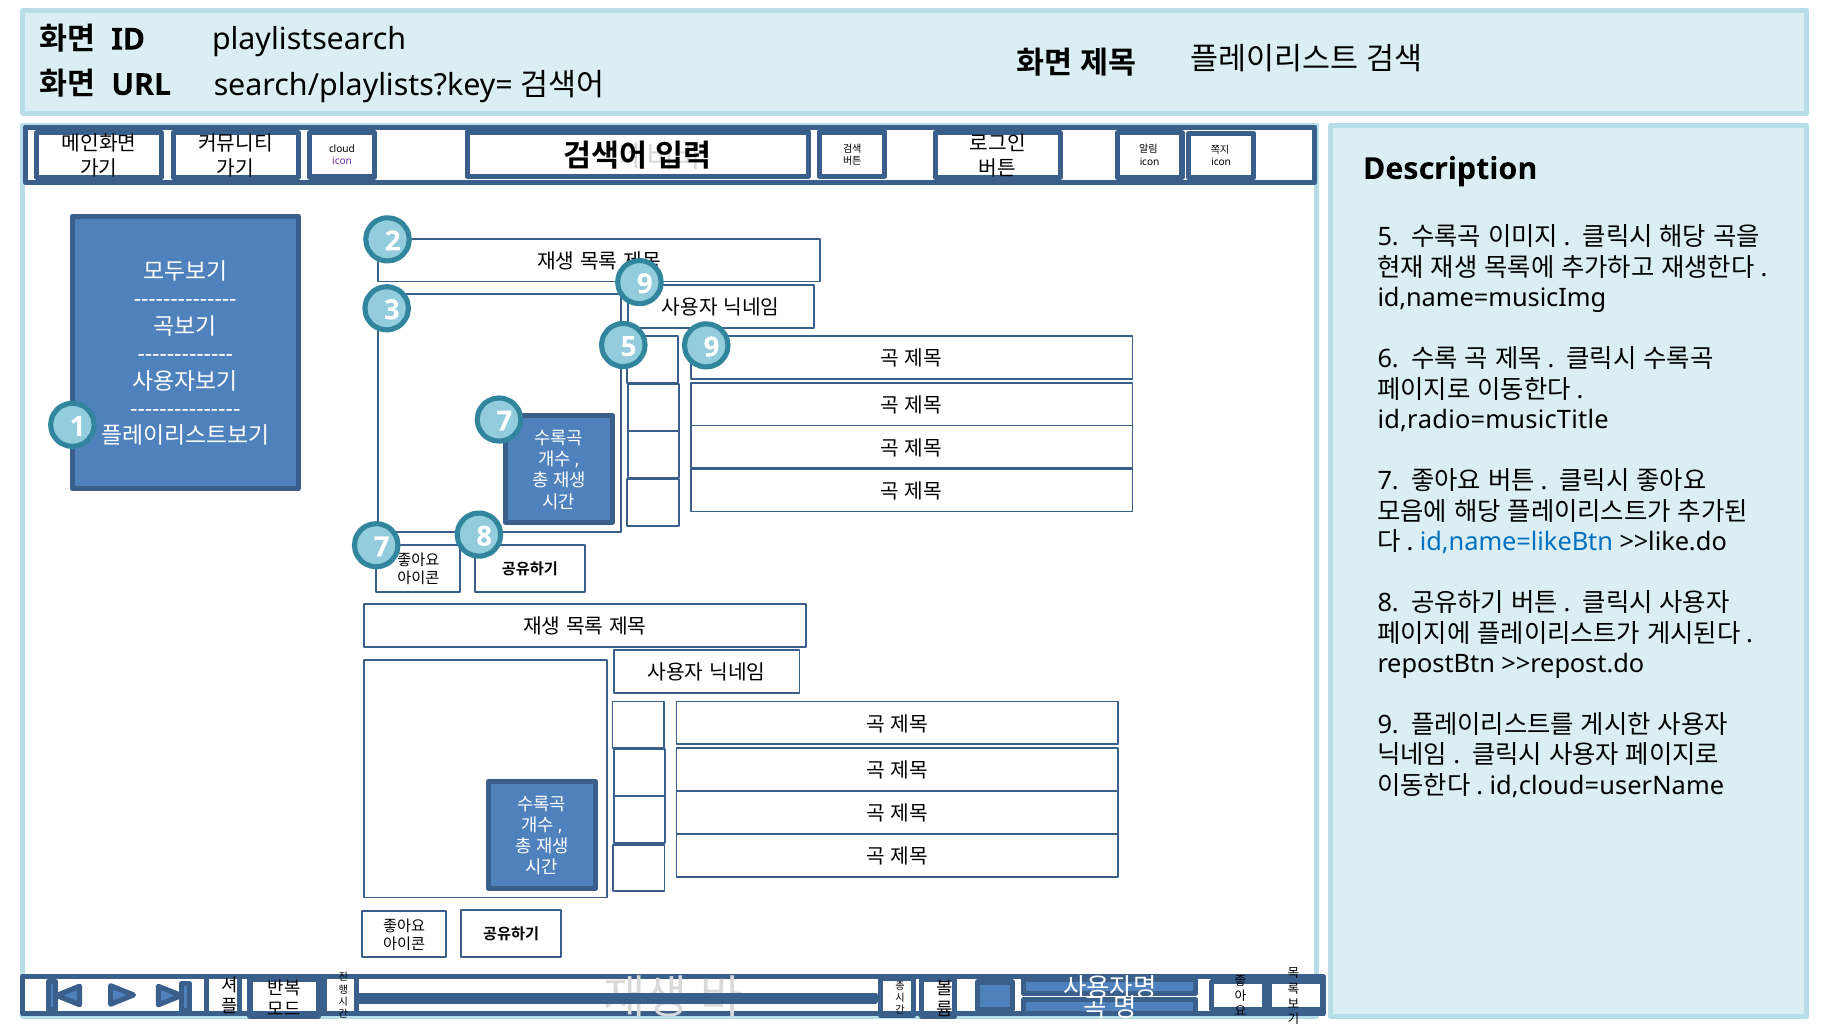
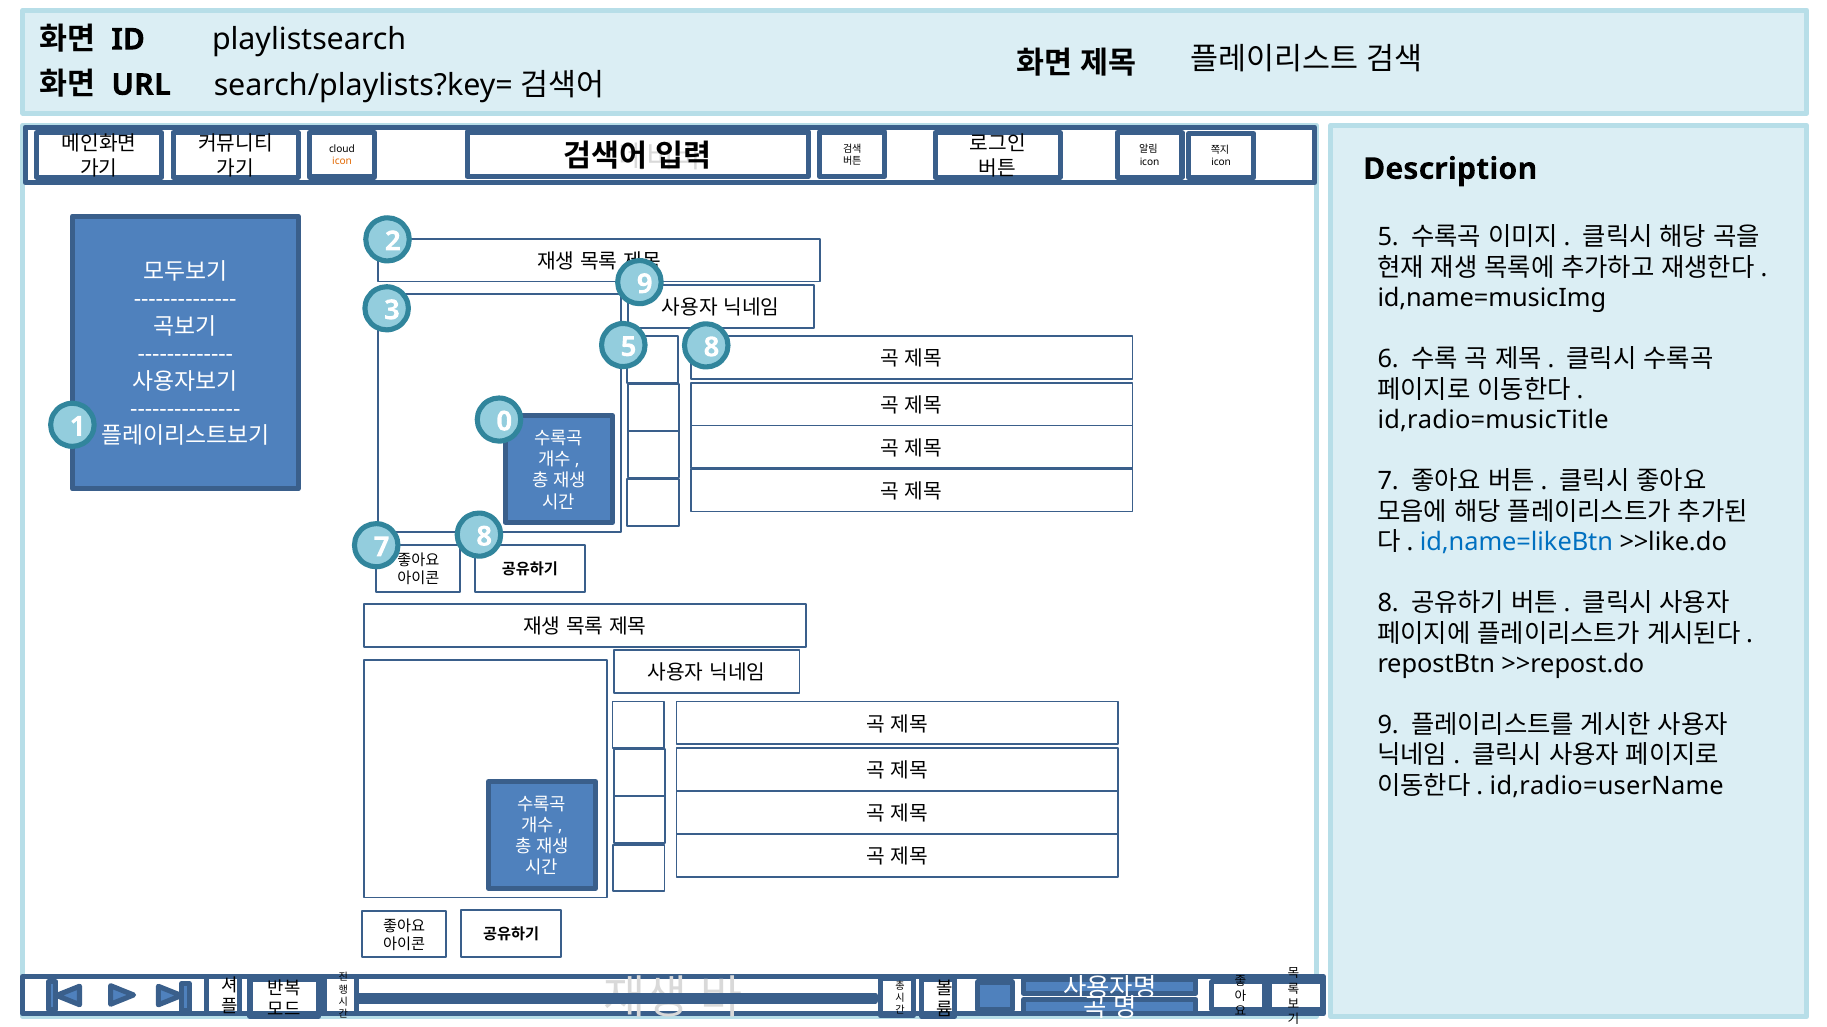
icon at (342, 162) colour: purple -> orange
5 9: 9 -> 8
1 7: 7 -> 0
id,cloud=userName: id,cloud=userName -> id,radio=userName
